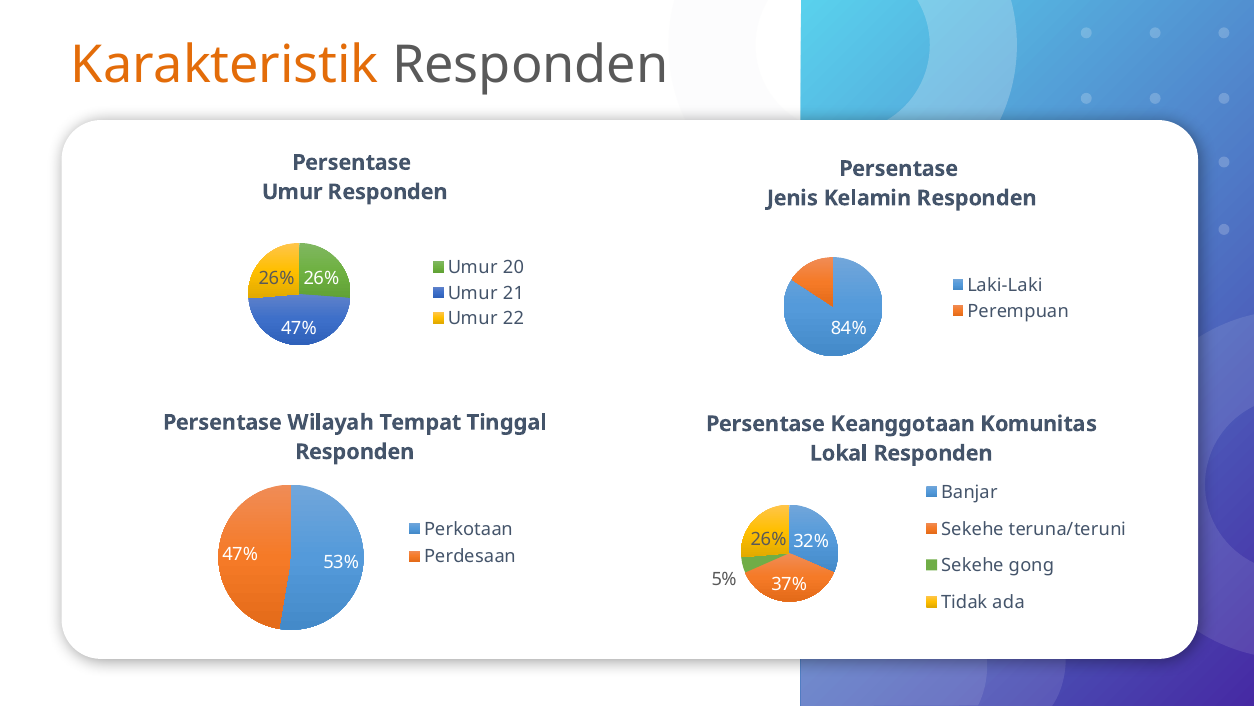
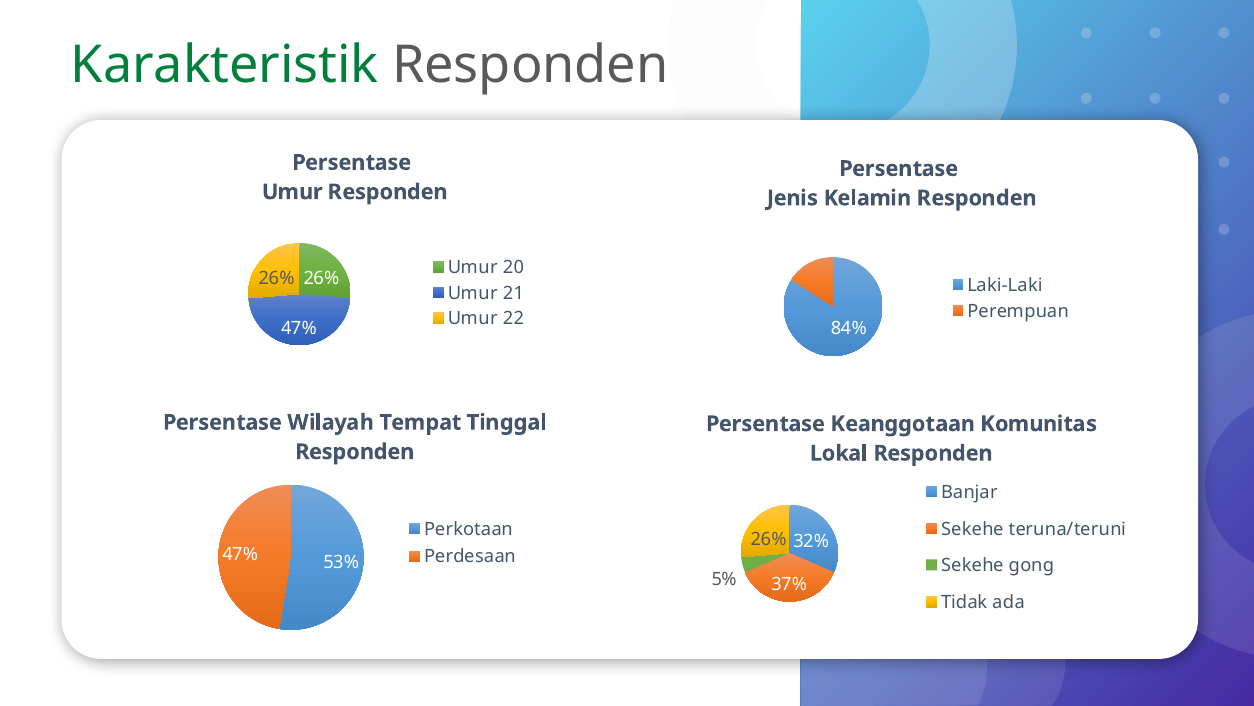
Karakteristik colour: orange -> green
